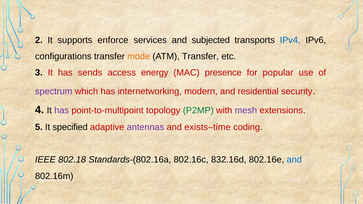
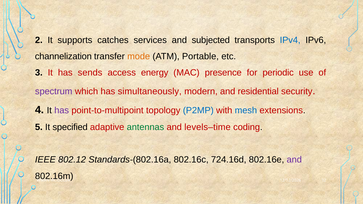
enforce: enforce -> catches
configurations: configurations -> channelization
ATM Transfer: Transfer -> Portable
popular: popular -> periodic
internetworking: internetworking -> simultaneously
P2MP colour: green -> blue
mesh colour: purple -> blue
antennas colour: purple -> green
exists–time: exists–time -> levels–time
802.18: 802.18 -> 802.12
832.16d: 832.16d -> 724.16d
and at (294, 160) colour: blue -> purple
